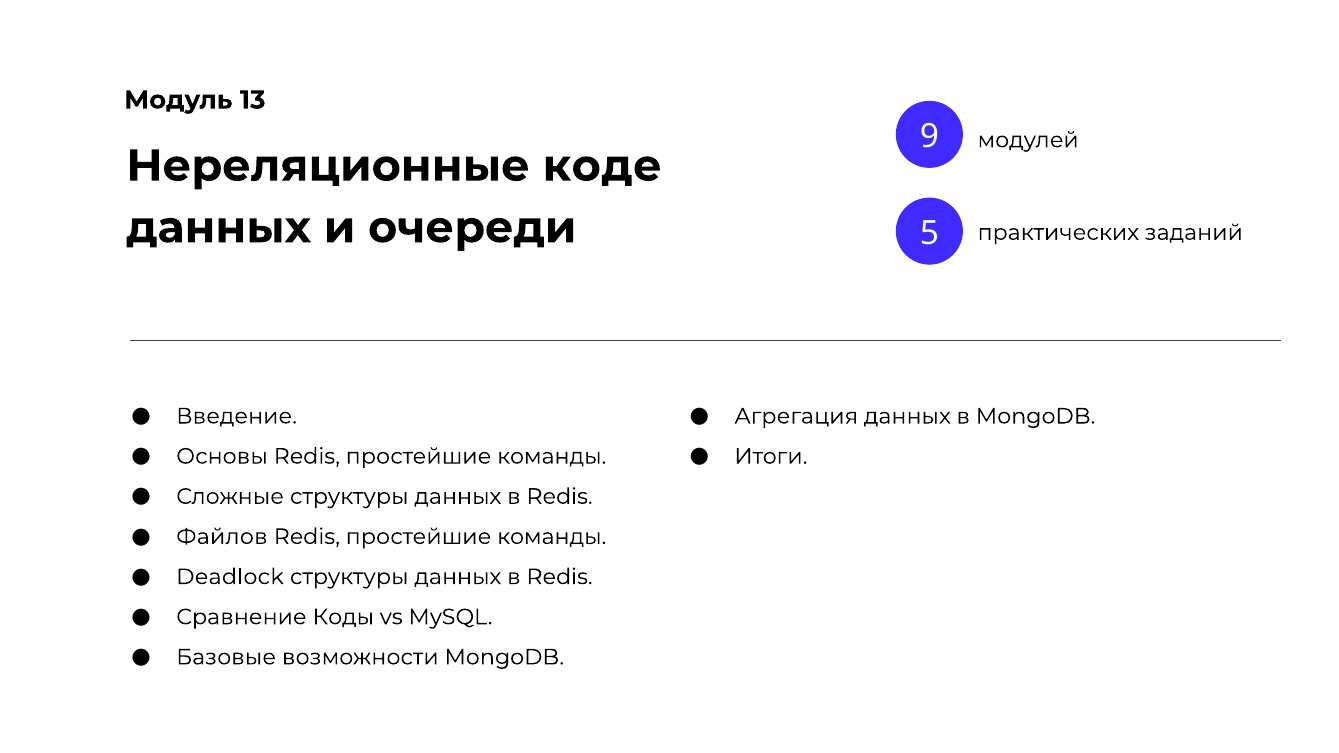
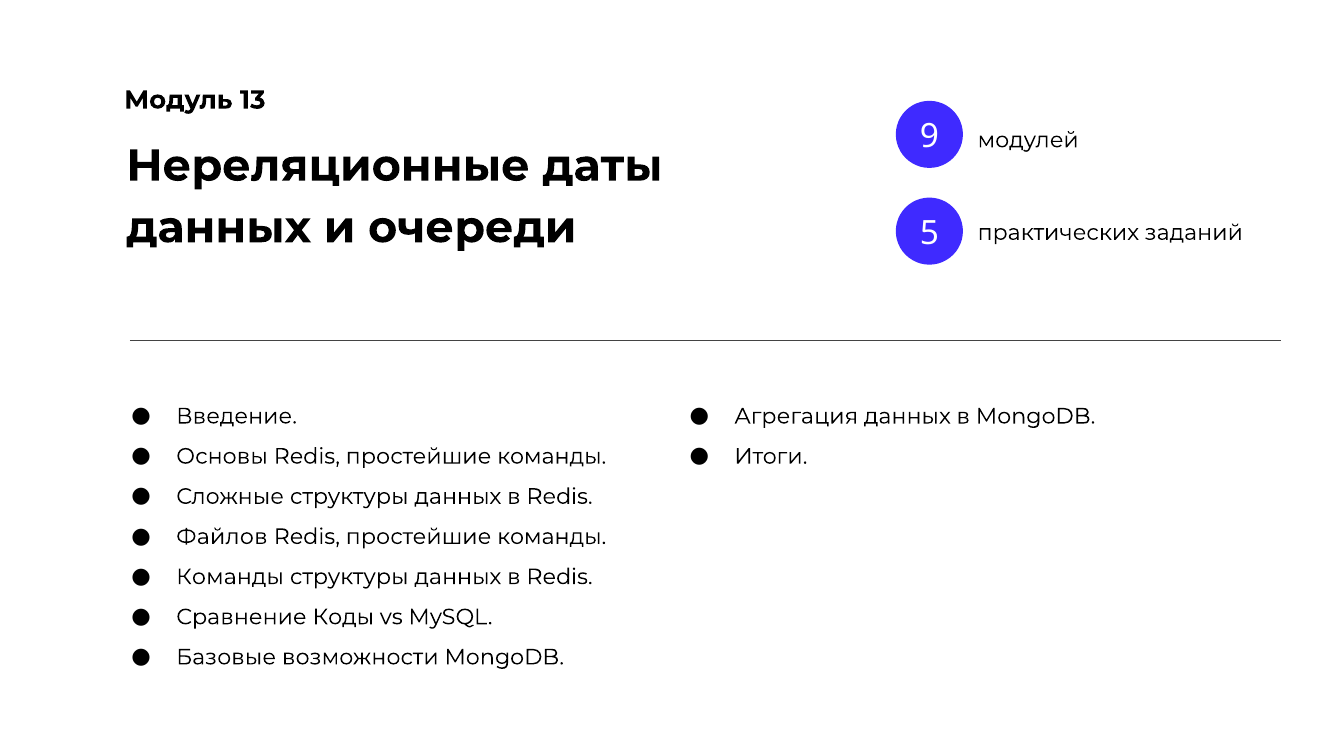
коде: коде -> даты
Deadlock at (230, 577): Deadlock -> Команды
